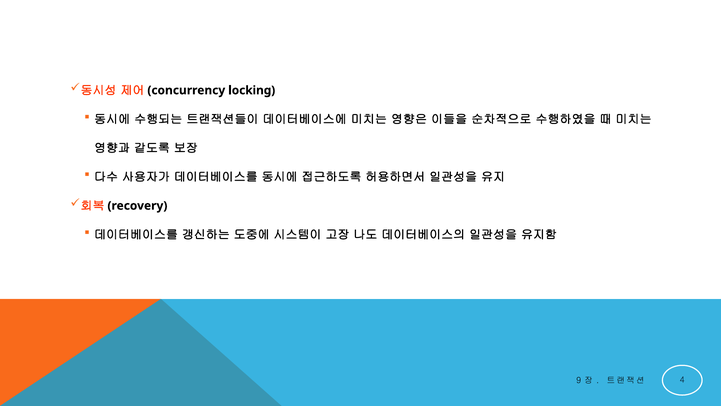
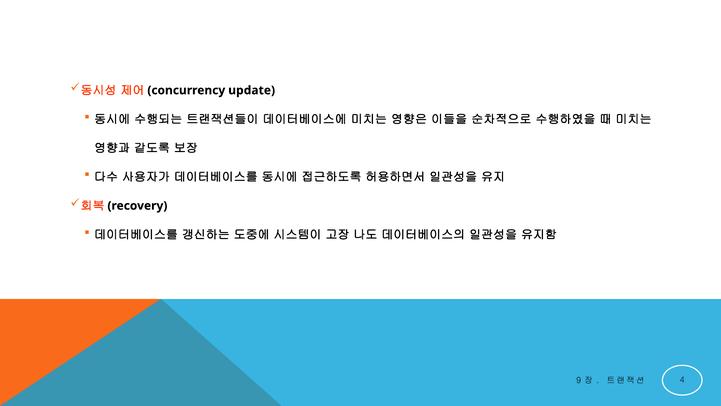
locking: locking -> update
